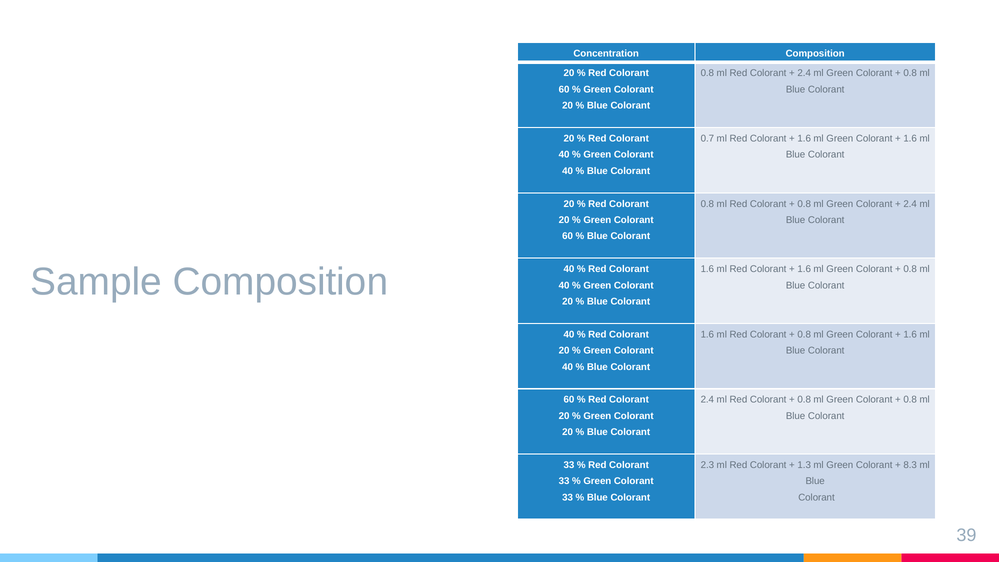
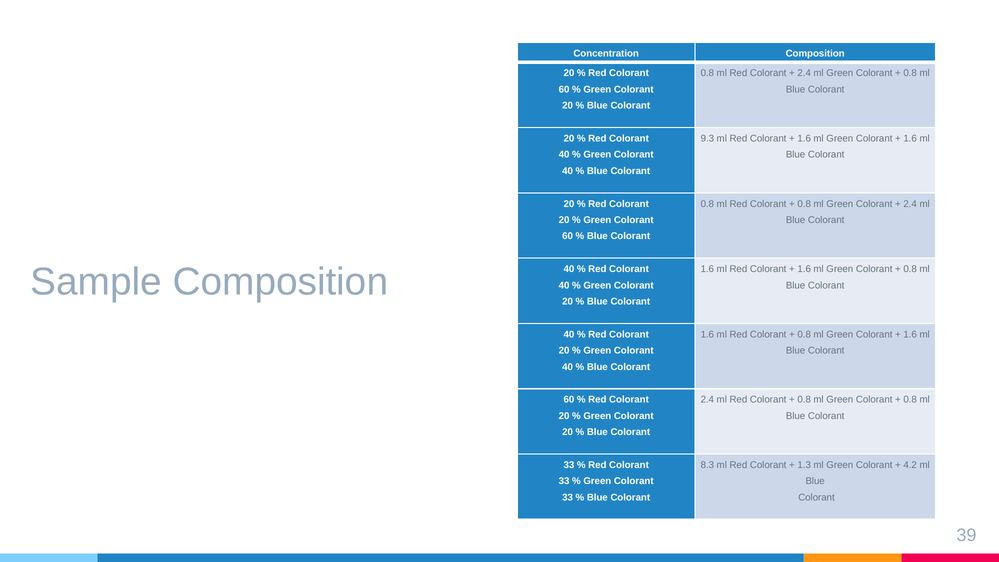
0.7: 0.7 -> 9.3
2.3: 2.3 -> 8.3
8.3: 8.3 -> 4.2
